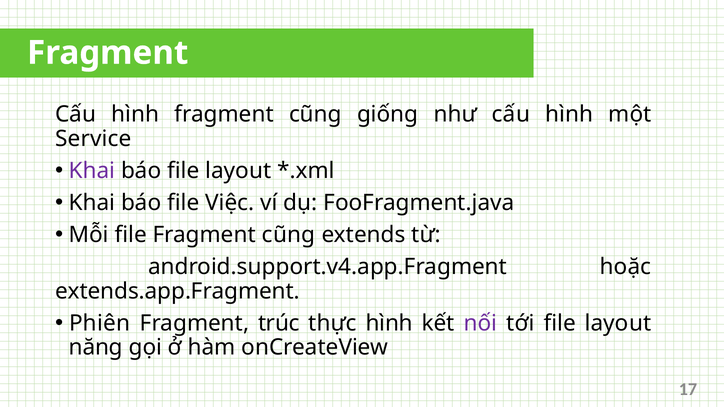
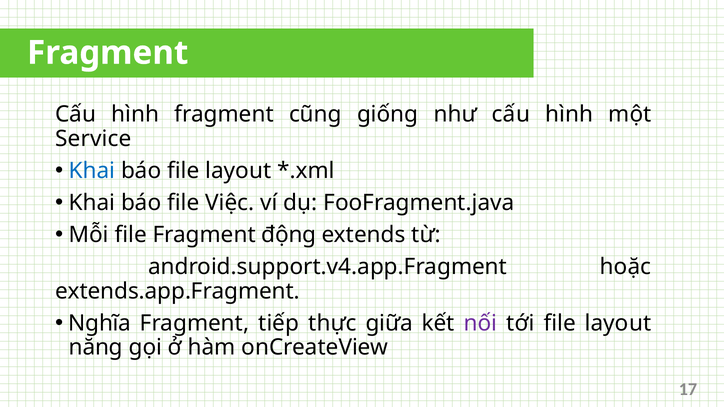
Khai at (92, 171) colour: purple -> blue
file Fragment cũng: cũng -> động
Phiên: Phiên -> Nghĩa
trúc: trúc -> tiếp
thực hình: hình -> giữa
